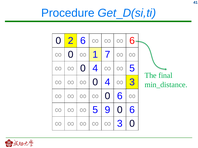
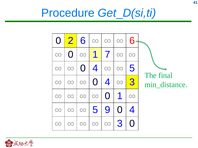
6 at (120, 96): 6 -> 1
9 0 6: 6 -> 4
